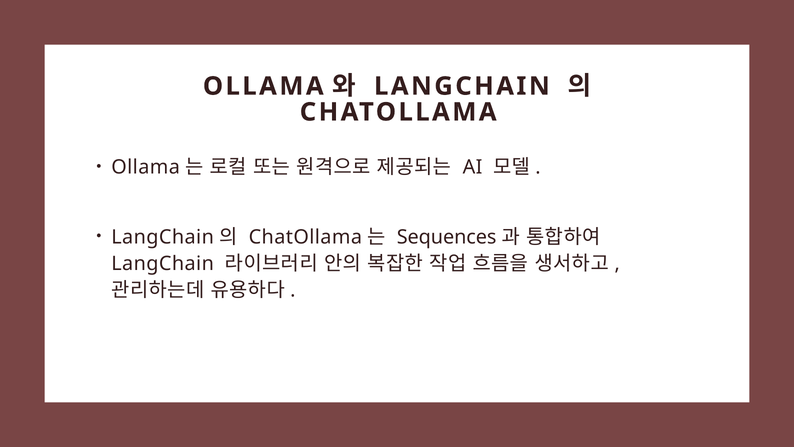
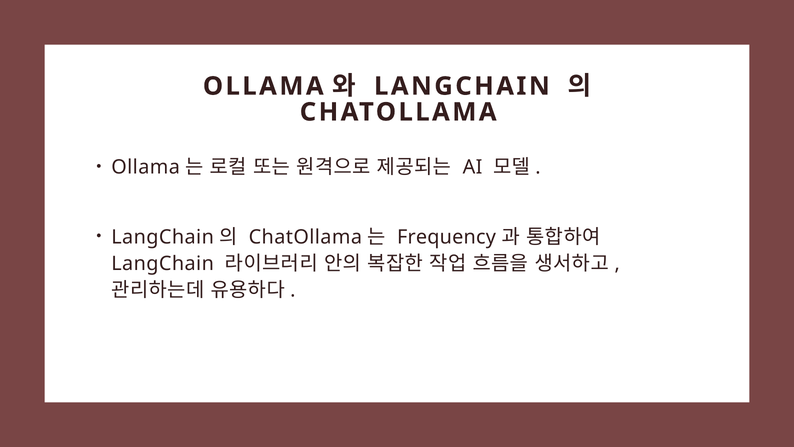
Sequences: Sequences -> Frequency
